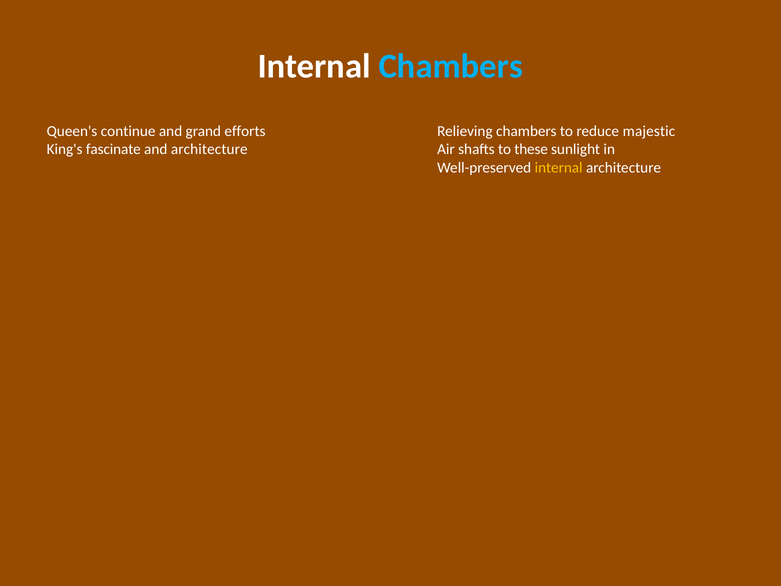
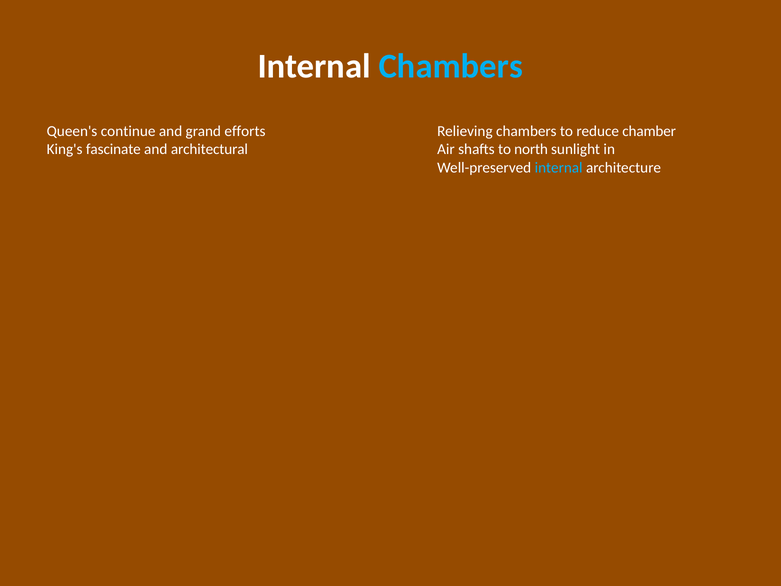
majestic: majestic -> chamber
and architecture: architecture -> architectural
these: these -> north
internal at (559, 168) colour: yellow -> light blue
